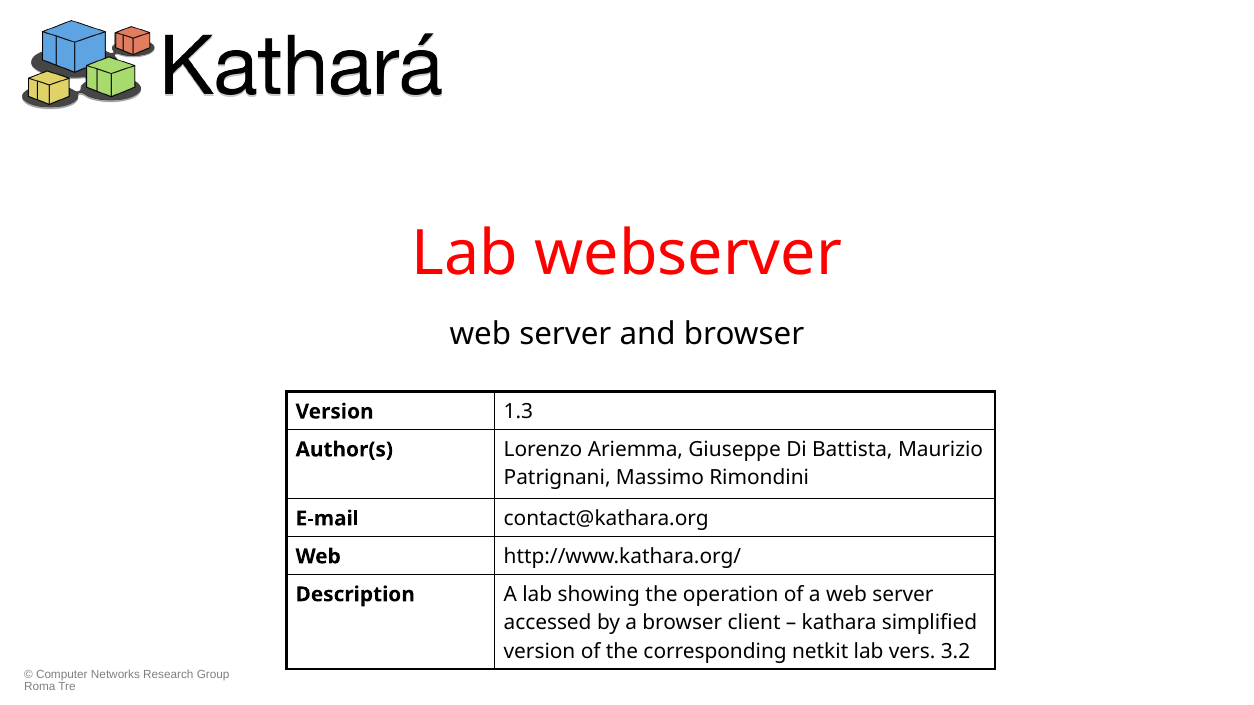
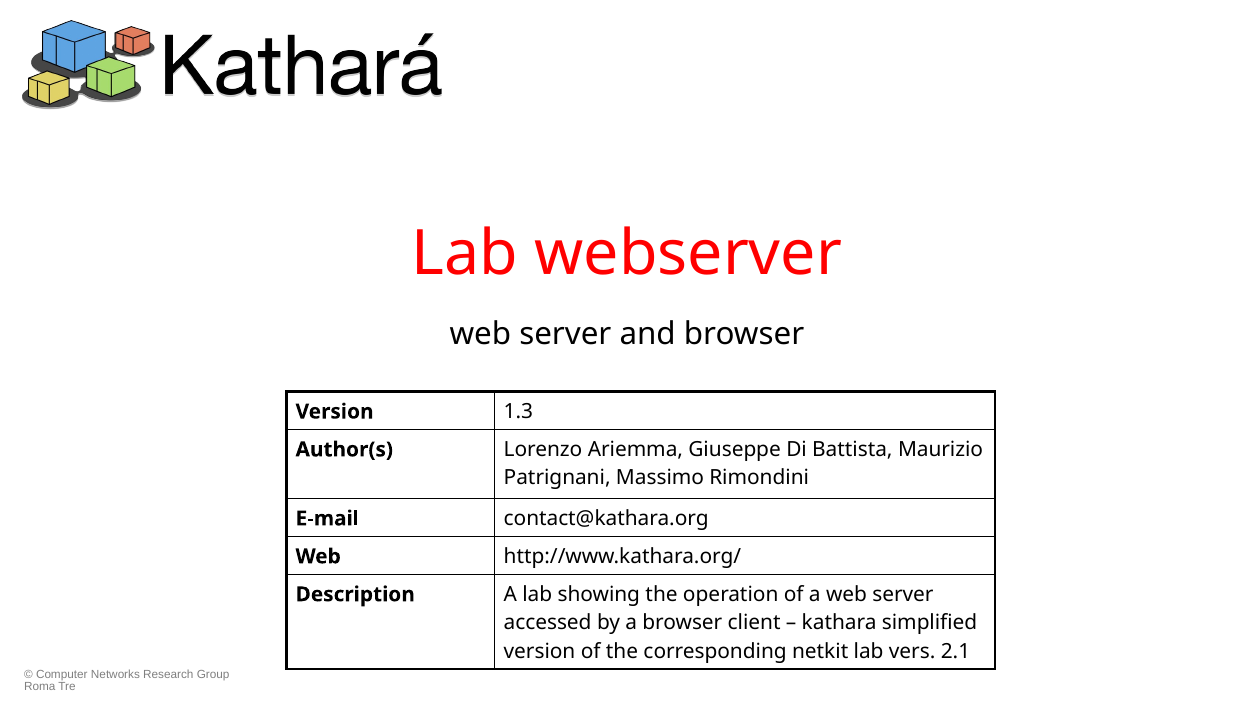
3.2: 3.2 -> 2.1
